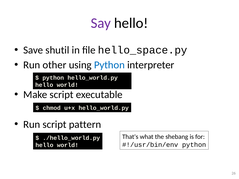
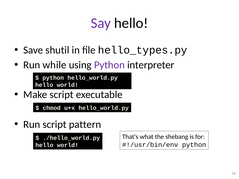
hello_space.py: hello_space.py -> hello_types.py
other: other -> while
Python at (109, 65) colour: blue -> purple
